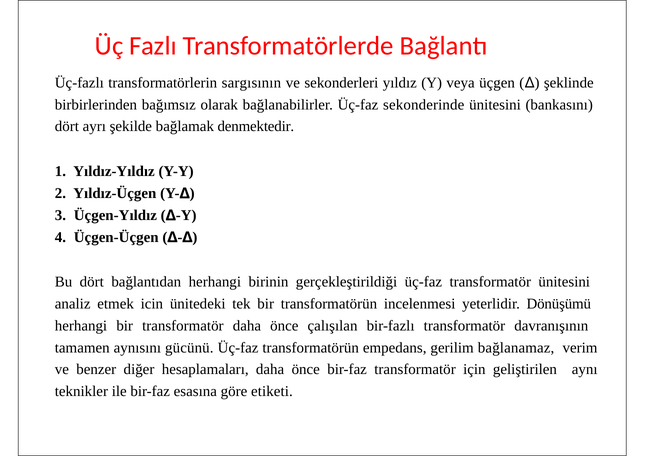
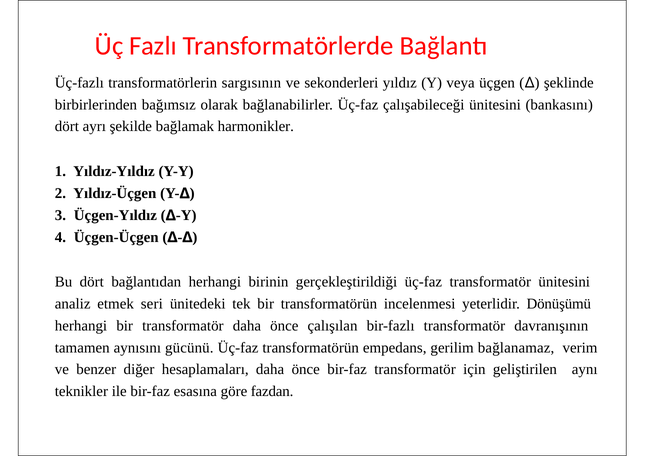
sekonderinde: sekonderinde -> çalışabileceği
denmektedir: denmektedir -> harmonikler
icin: icin -> seri
etiketi: etiketi -> fazdan
